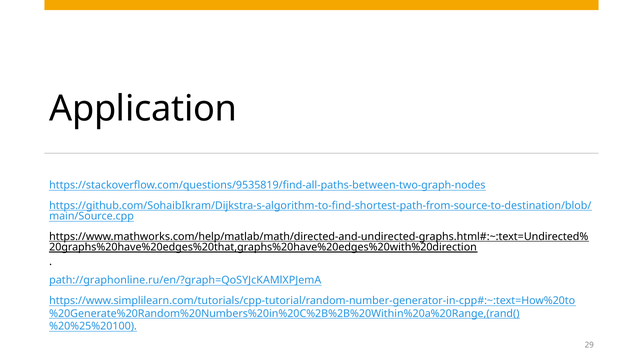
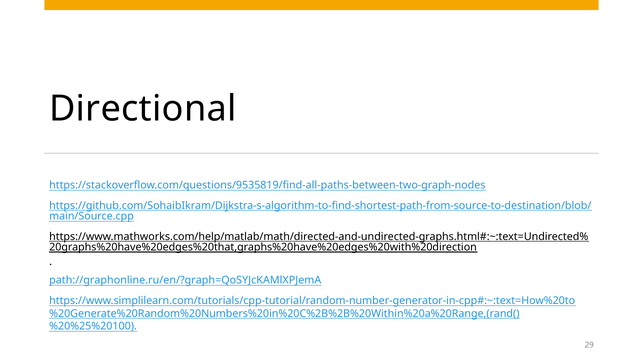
Application: Application -> Directional
